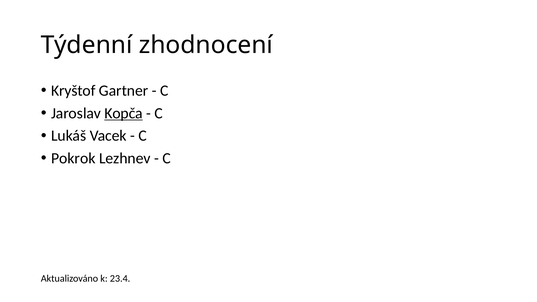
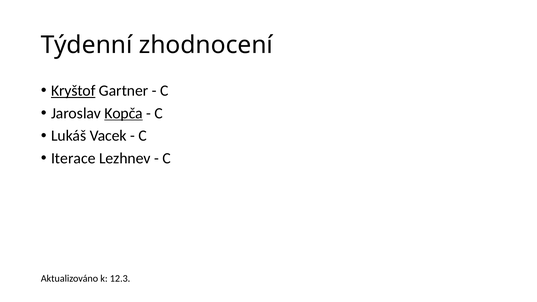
Kryštof underline: none -> present
Pokrok: Pokrok -> Iterace
23.4: 23.4 -> 12.3
